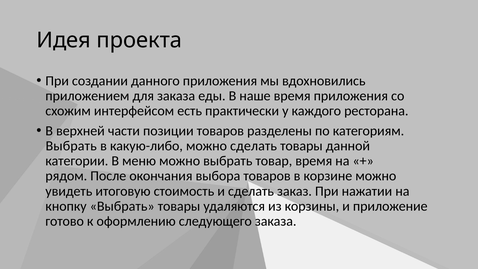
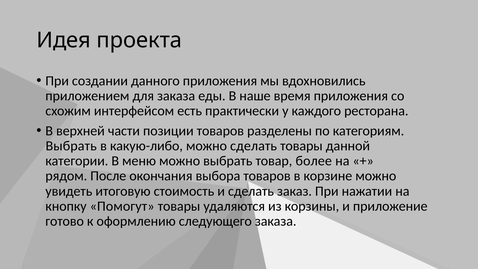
товар время: время -> более
кнопку Выбрать: Выбрать -> Помогут
